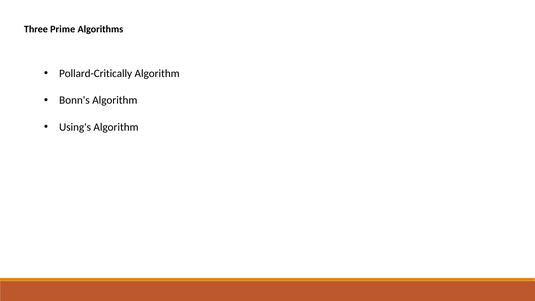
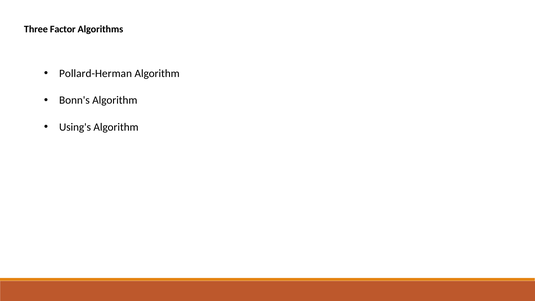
Prime: Prime -> Factor
Pollard-Critically: Pollard-Critically -> Pollard-Herman
